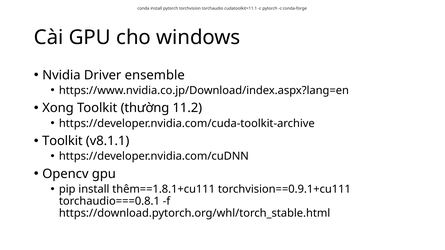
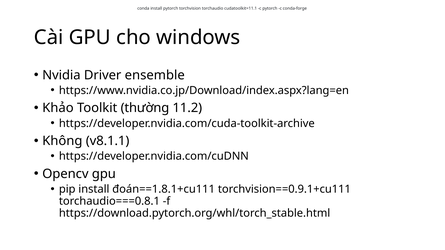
Xong: Xong -> Khảo
Toolkit at (62, 141): Toolkit -> Không
thêm==1.8.1+cu111: thêm==1.8.1+cu111 -> đoán==1.8.1+cu111
